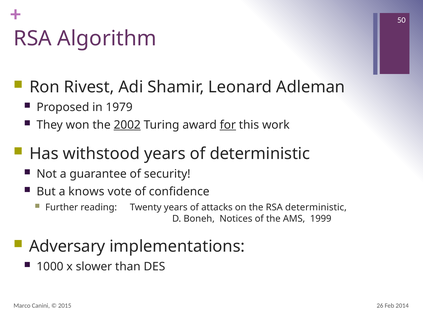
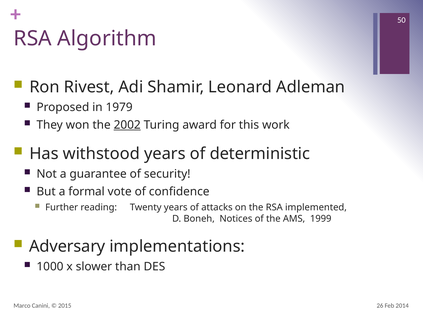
for underline: present -> none
knows: knows -> formal
RSA deterministic: deterministic -> implemented
